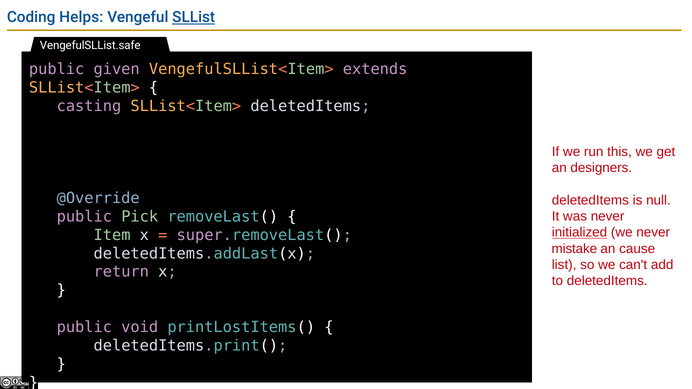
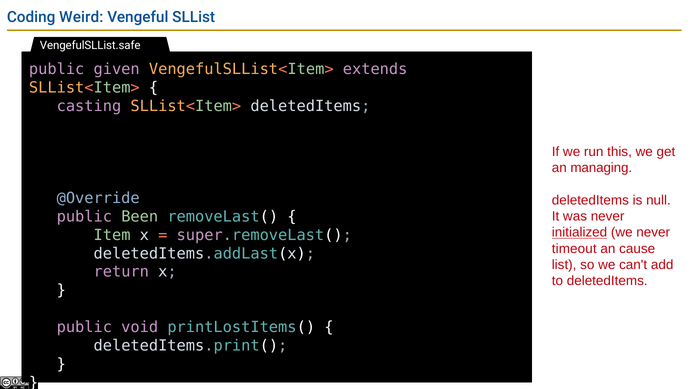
Helps: Helps -> Weird
SLList underline: present -> none
designers: designers -> managing
Pick: Pick -> Been
mistake: mistake -> timeout
